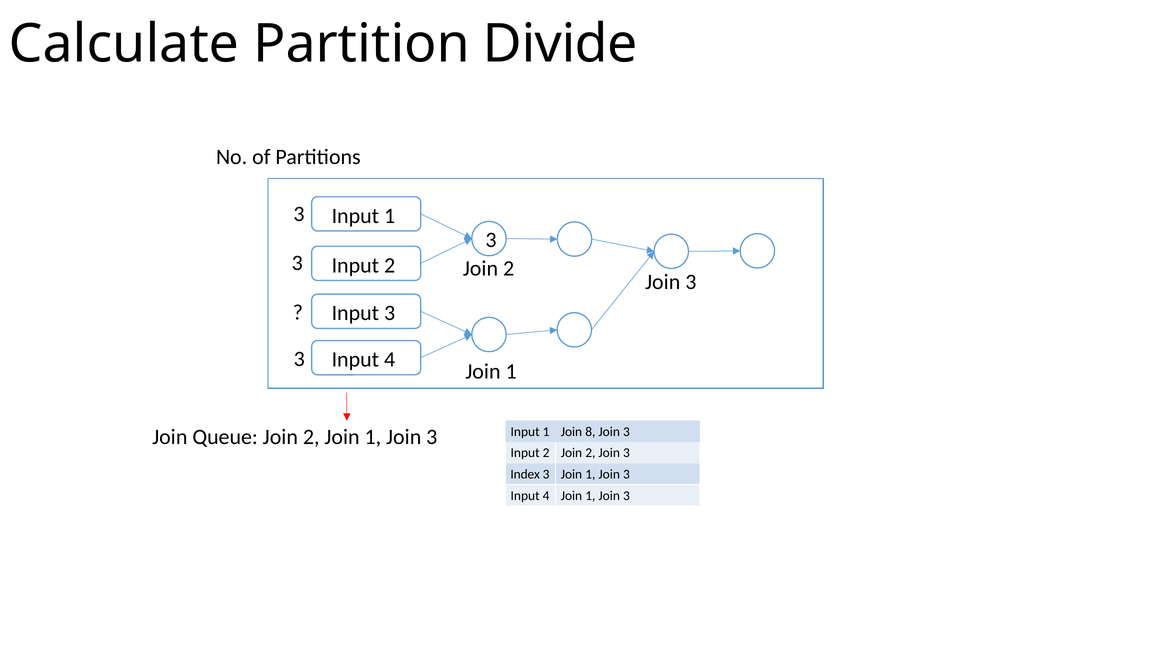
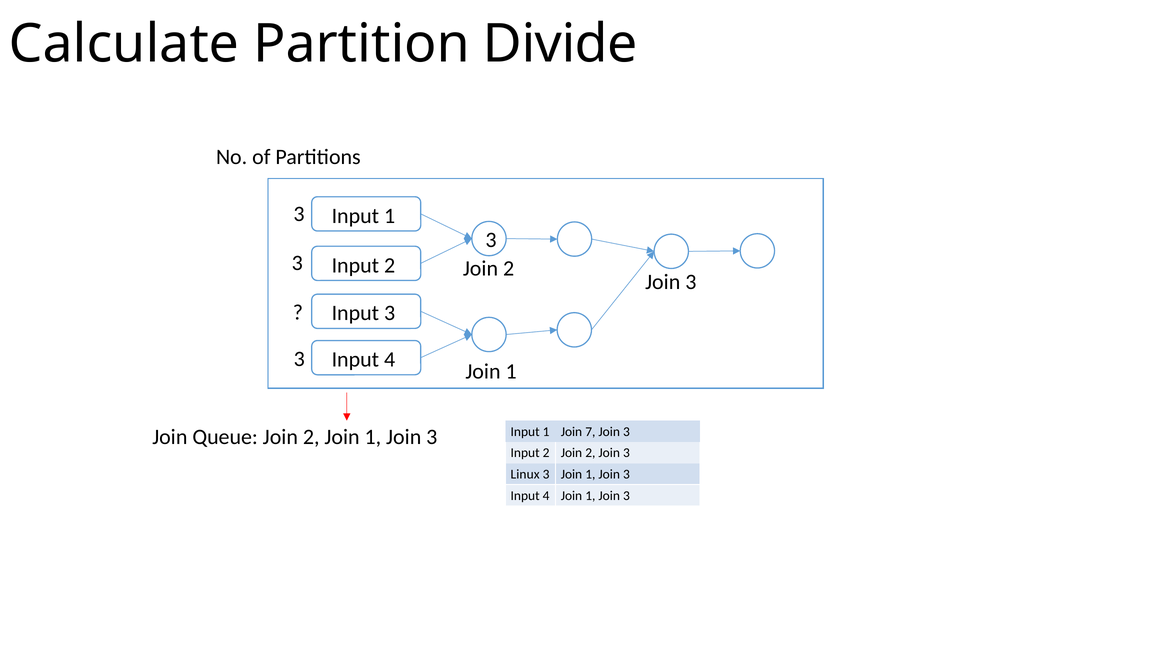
8: 8 -> 7
Index: Index -> Linux
